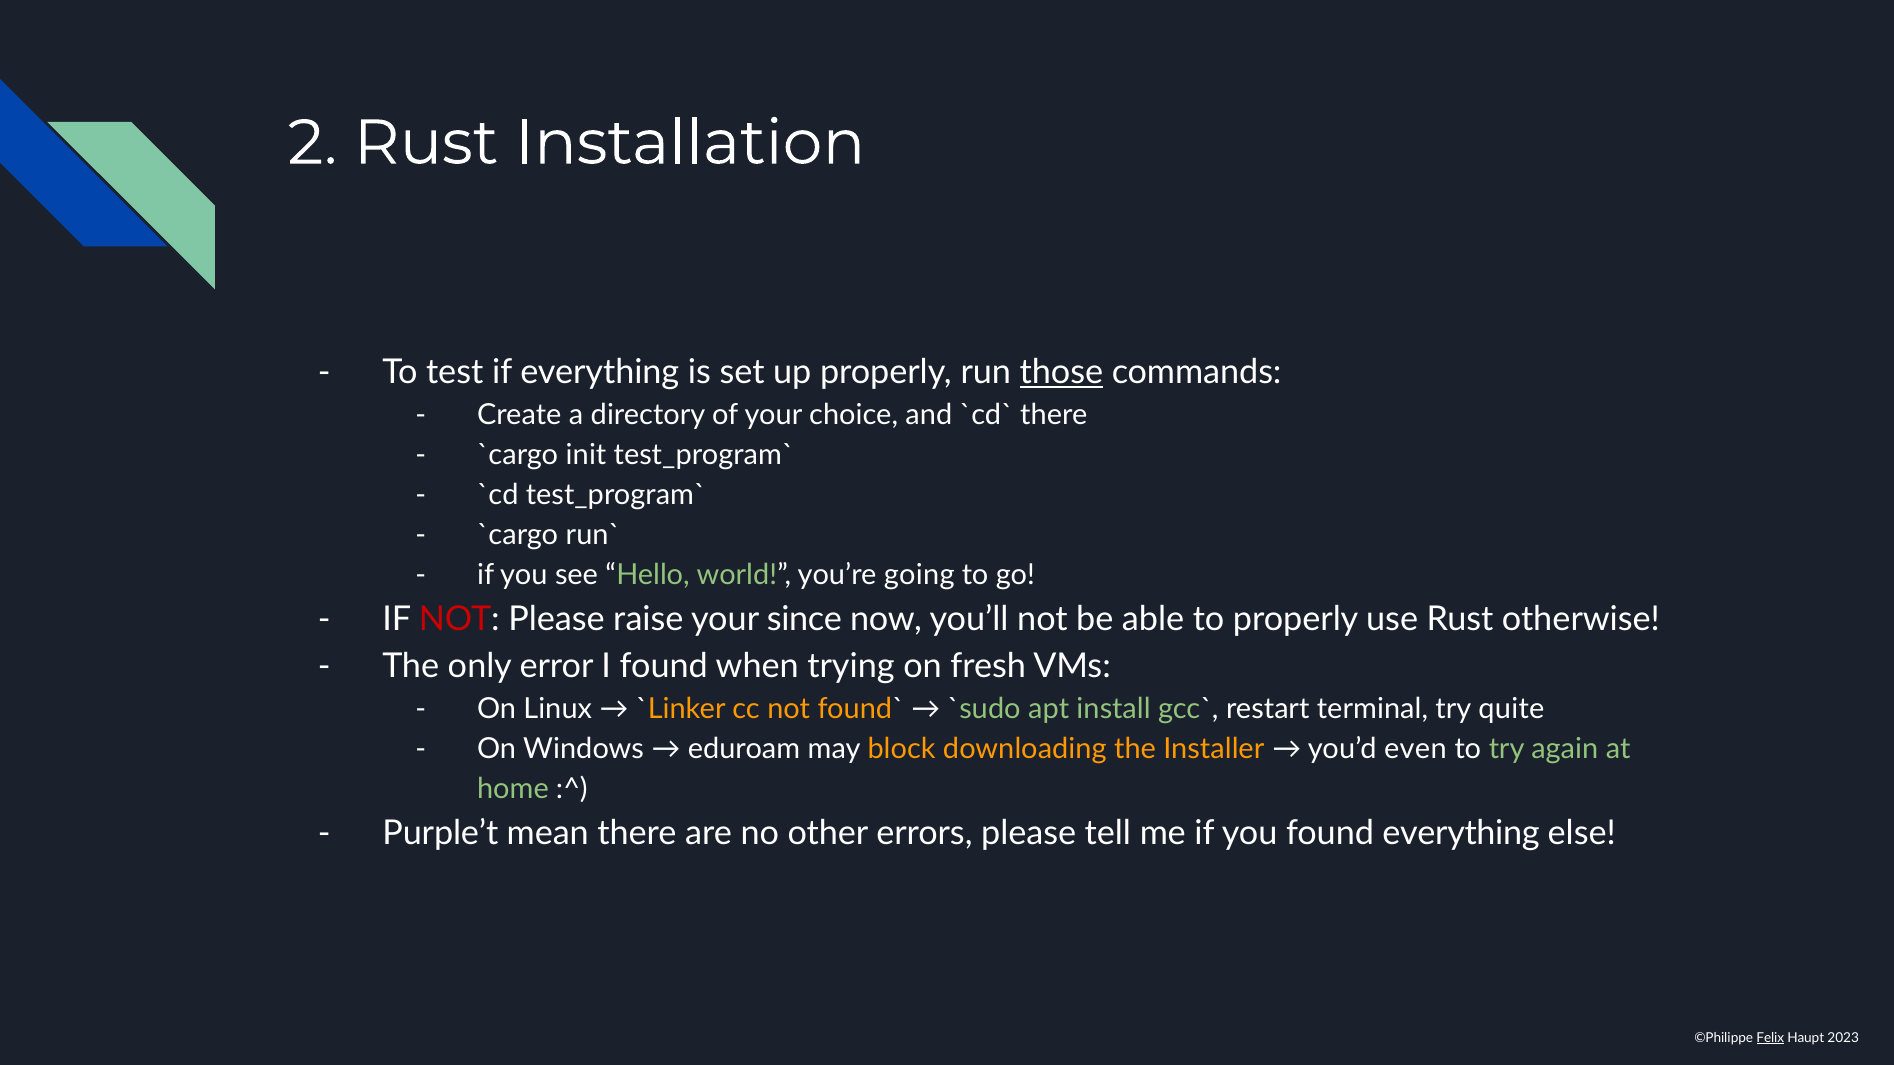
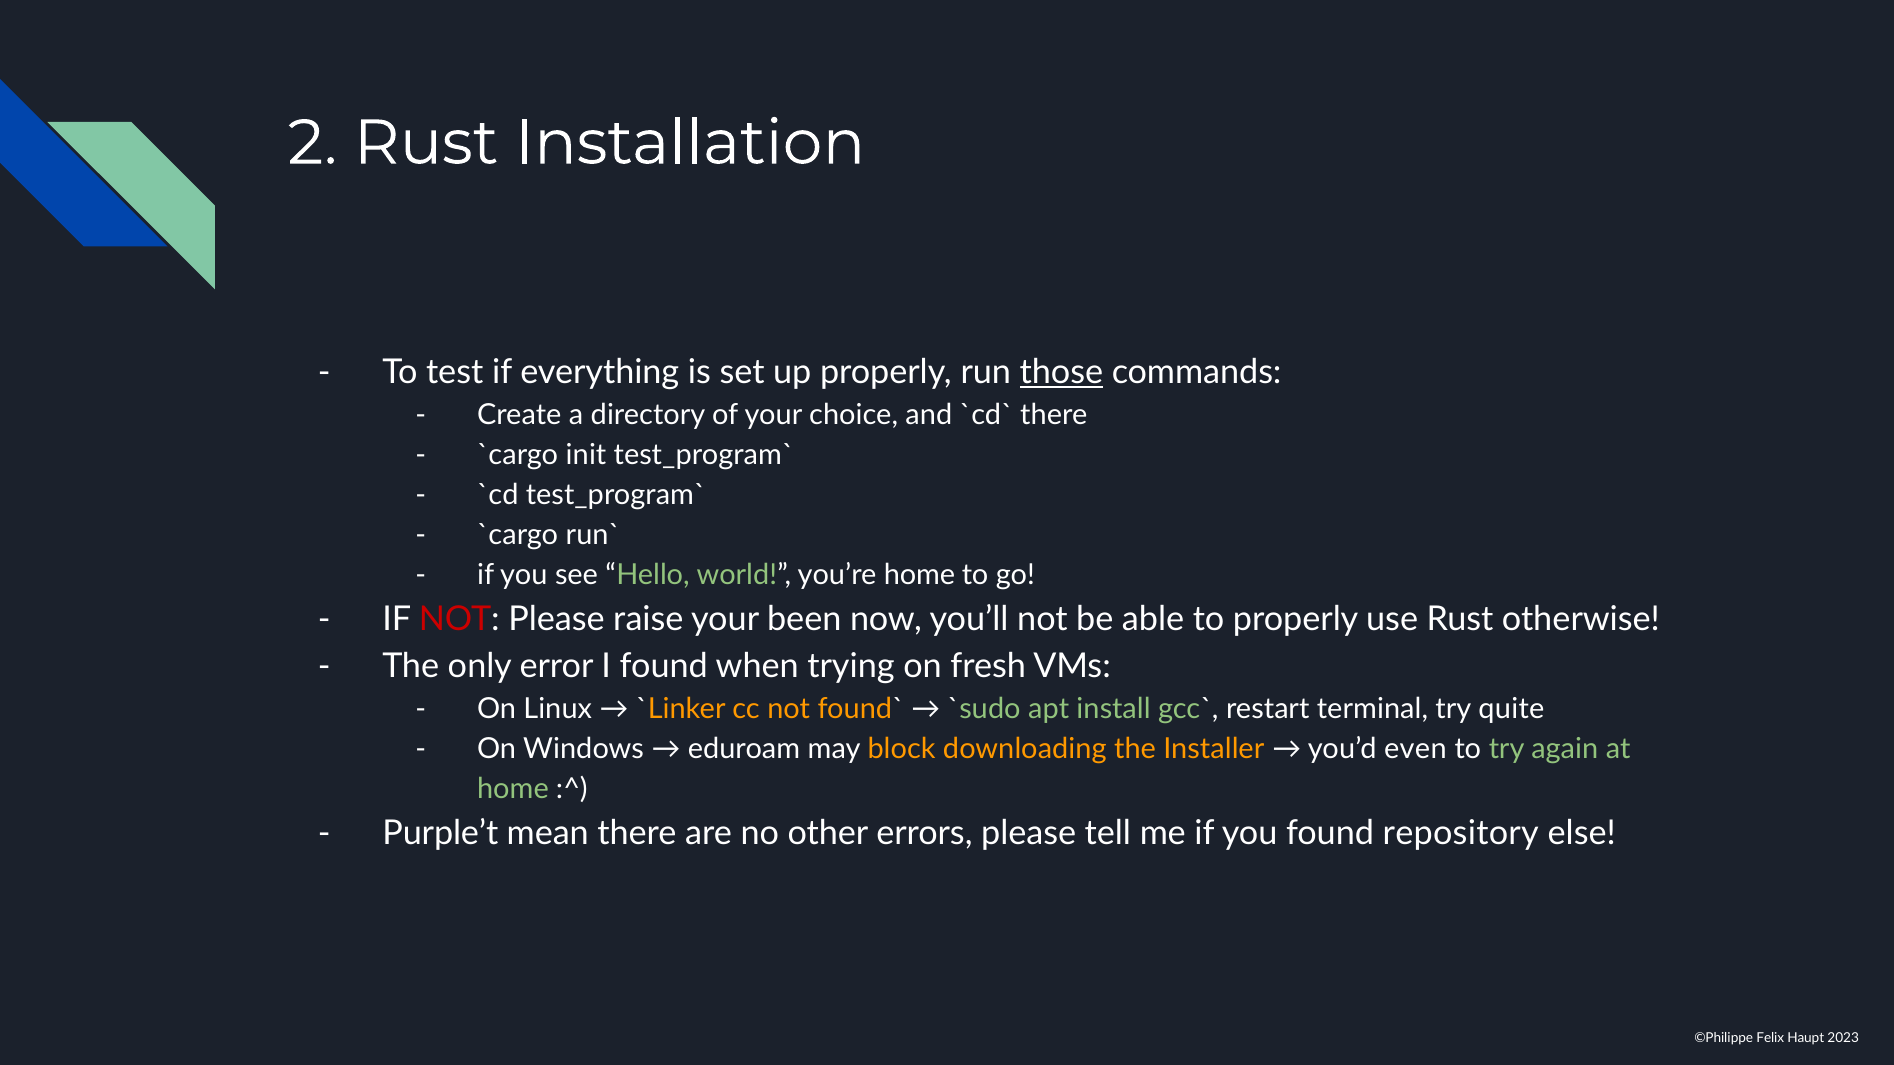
you’re going: going -> home
since: since -> been
found everything: everything -> repository
Felix underline: present -> none
